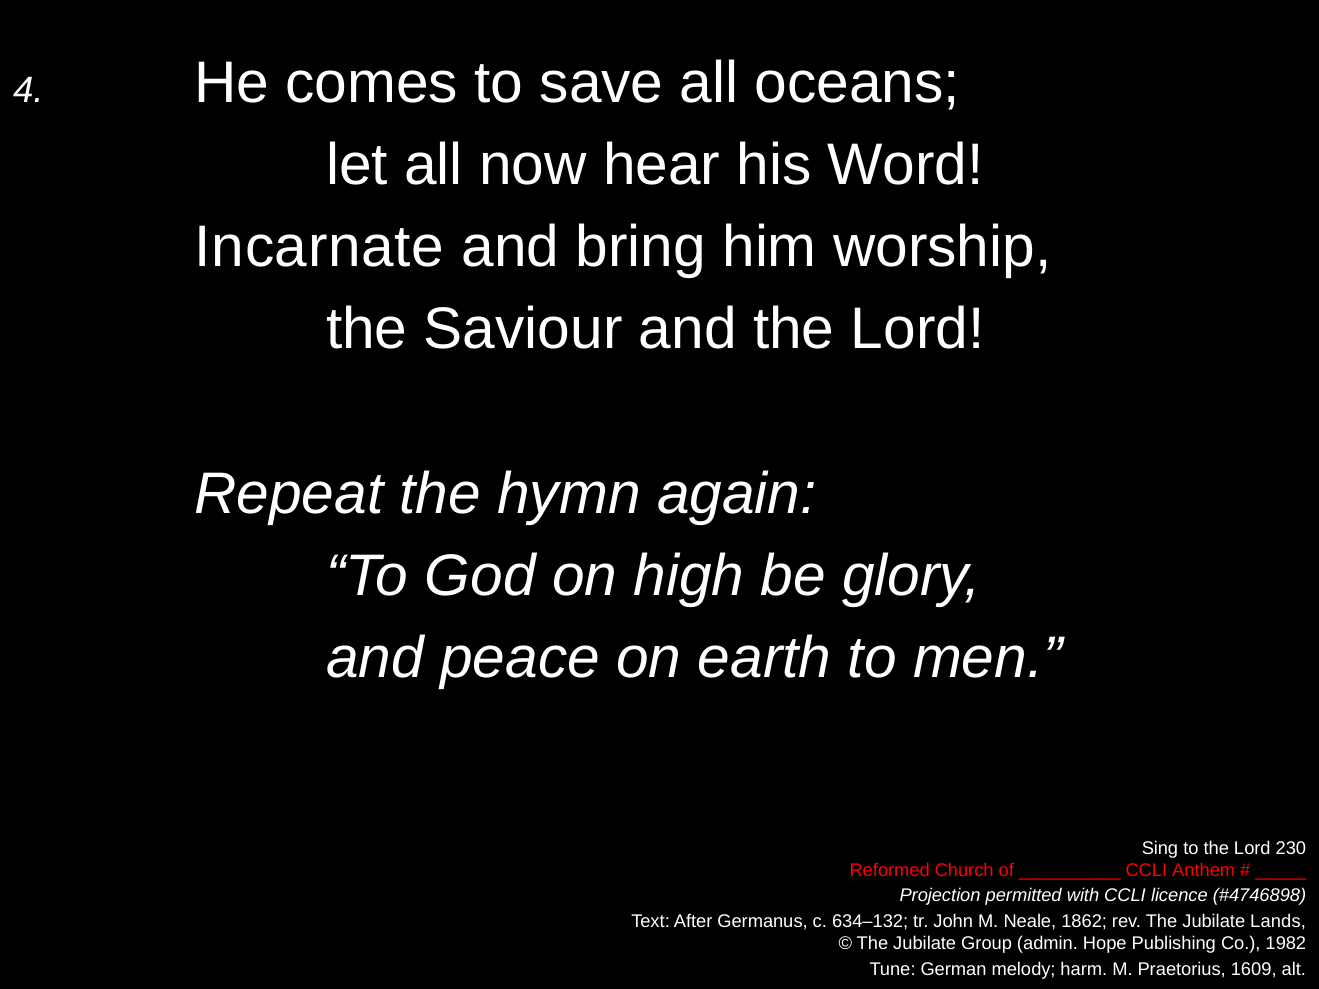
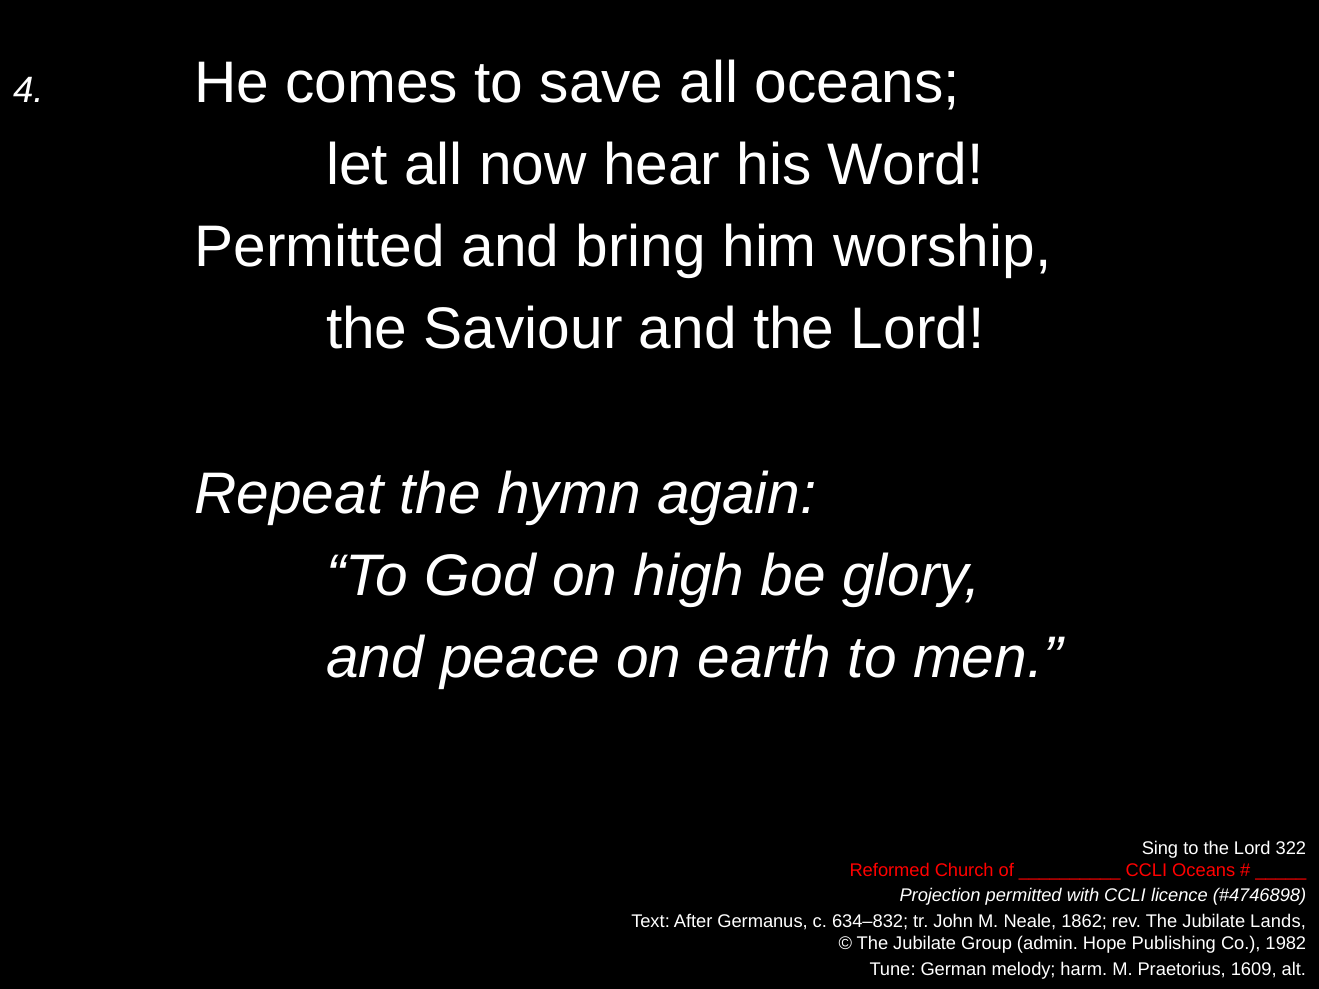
Incarnate at (319, 248): Incarnate -> Permitted
230: 230 -> 322
CCLI Anthem: Anthem -> Oceans
634–132: 634–132 -> 634–832
